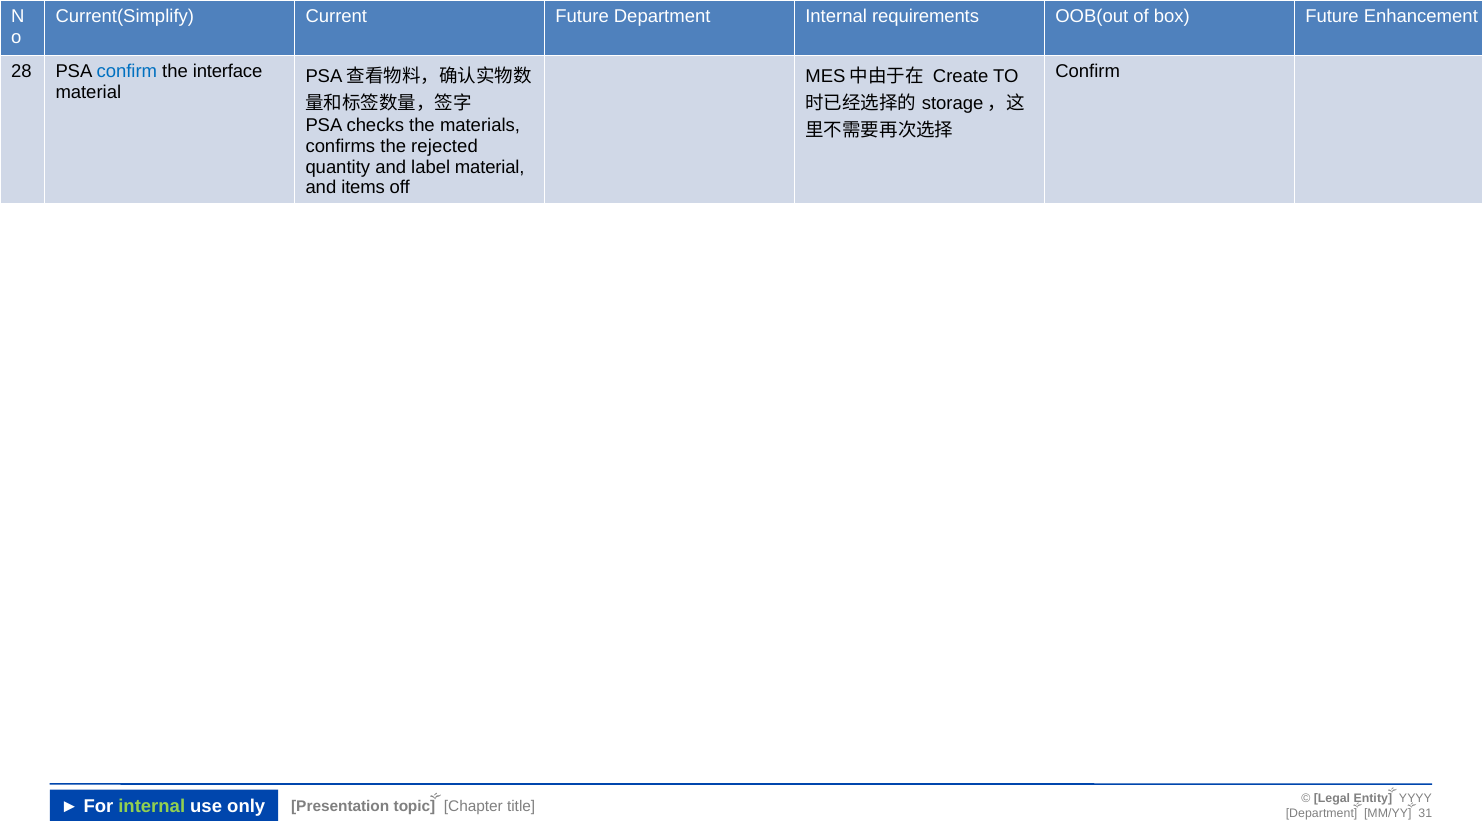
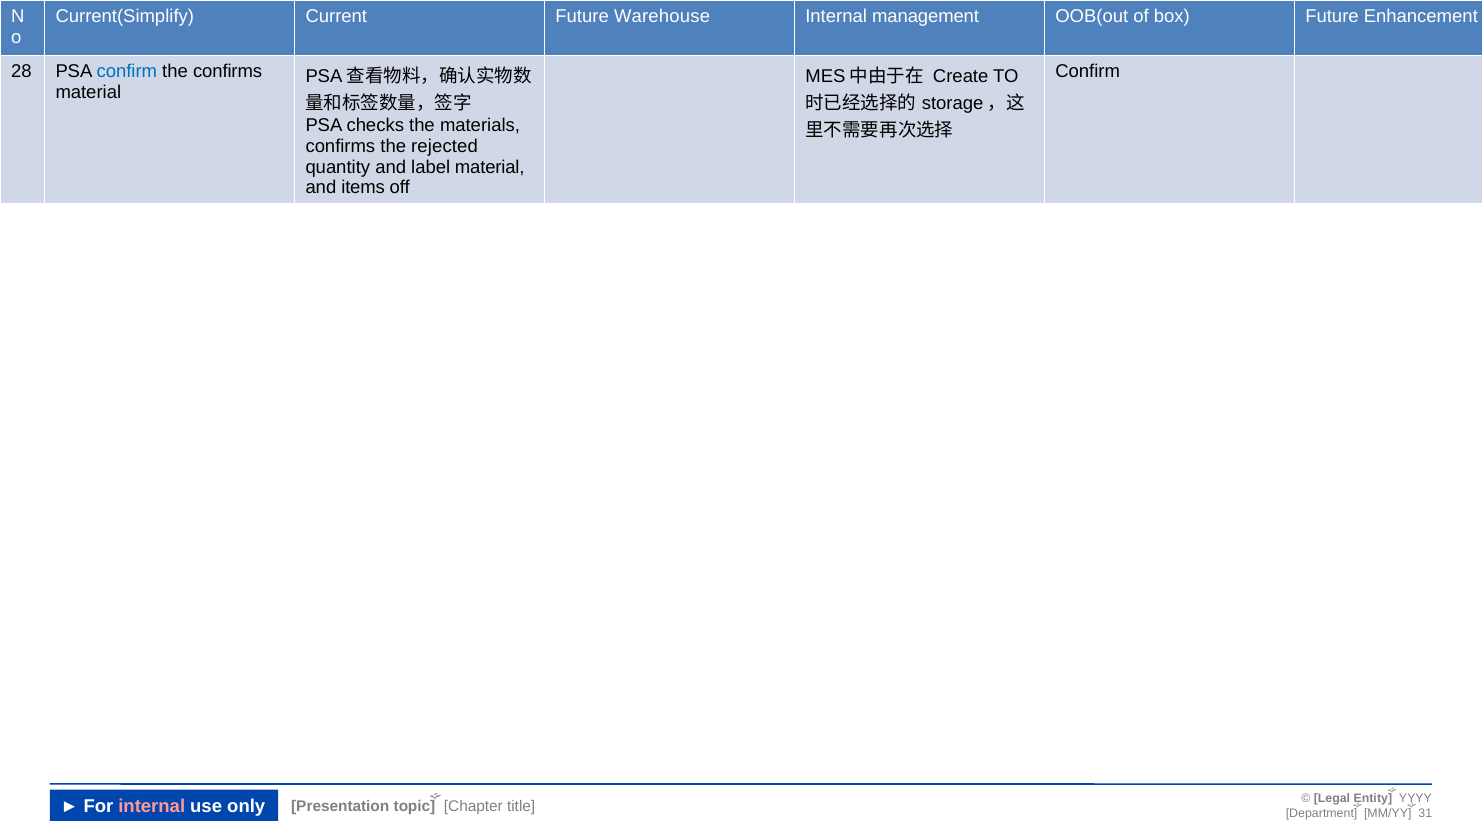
Future Department: Department -> Warehouse
requirements: requirements -> management
the interface: interface -> confirms
internal at (152, 807) colour: light green -> pink
